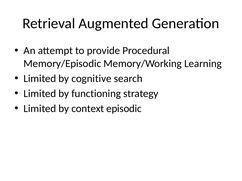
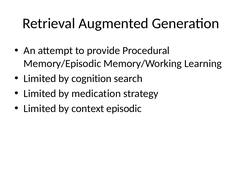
cognitive: cognitive -> cognition
functioning: functioning -> medication
